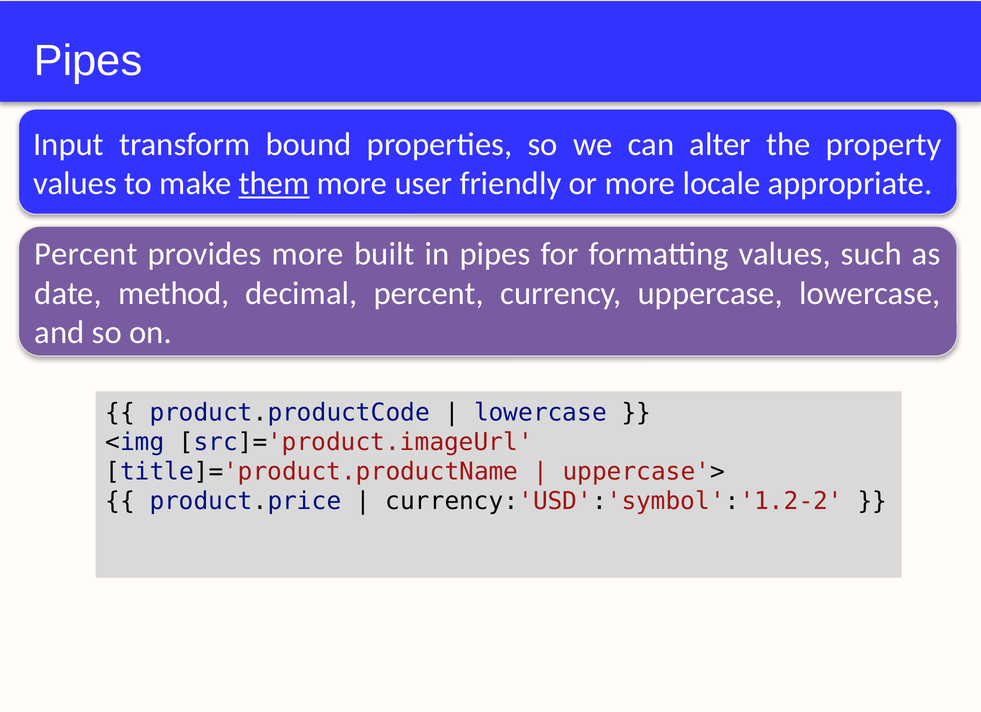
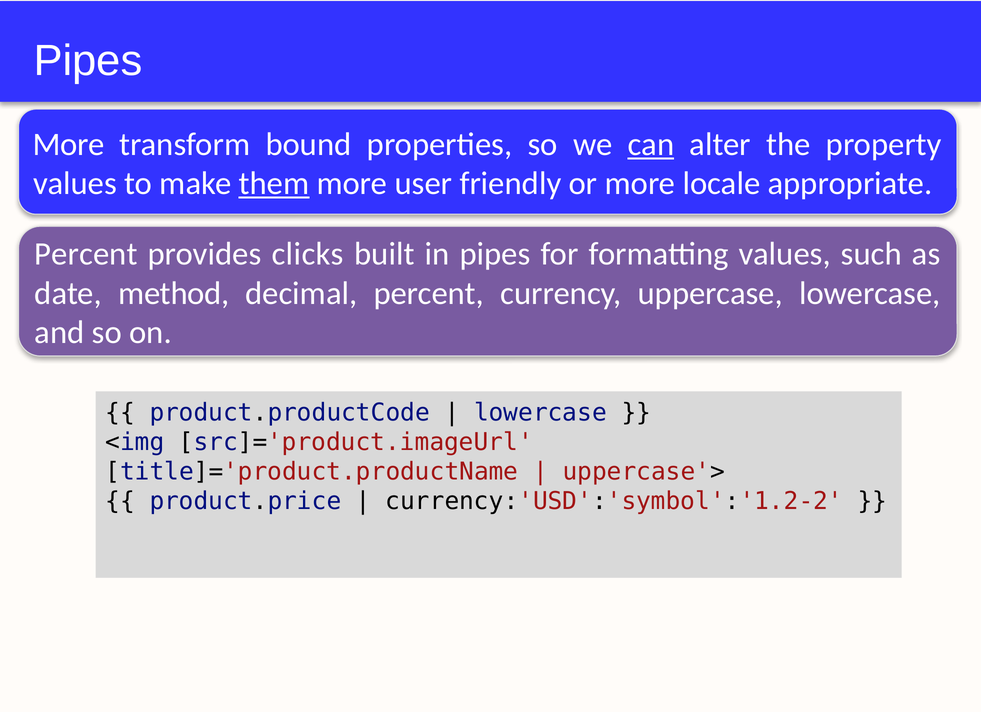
Input at (69, 144): Input -> More
can underline: none -> present
provides more: more -> clicks
